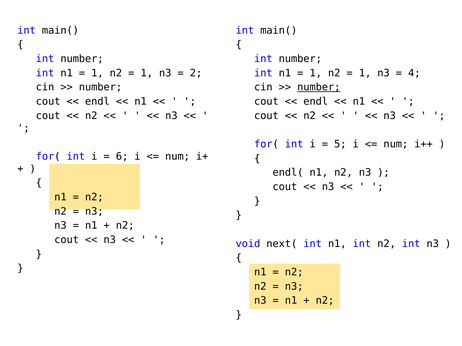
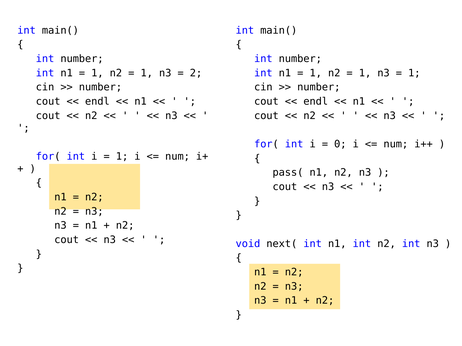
4 at (414, 73): 4 -> 1
number at (319, 87) underline: present -> none
5: 5 -> 0
6 at (122, 157): 6 -> 1
endl(: endl( -> pass(
